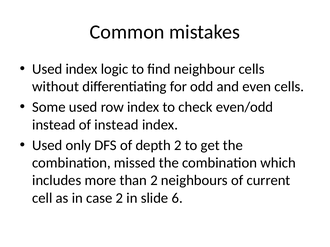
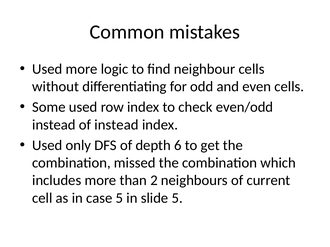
Used index: index -> more
depth 2: 2 -> 6
case 2: 2 -> 5
slide 6: 6 -> 5
